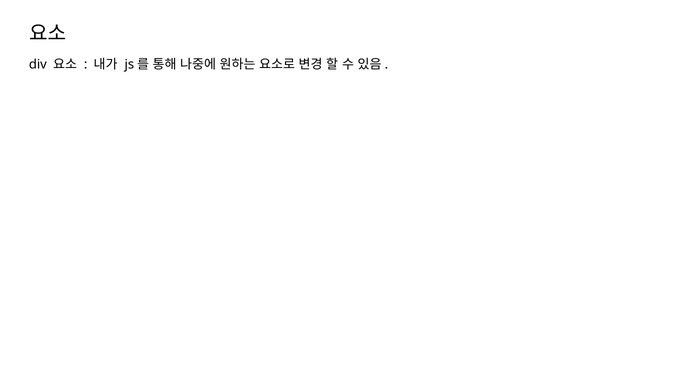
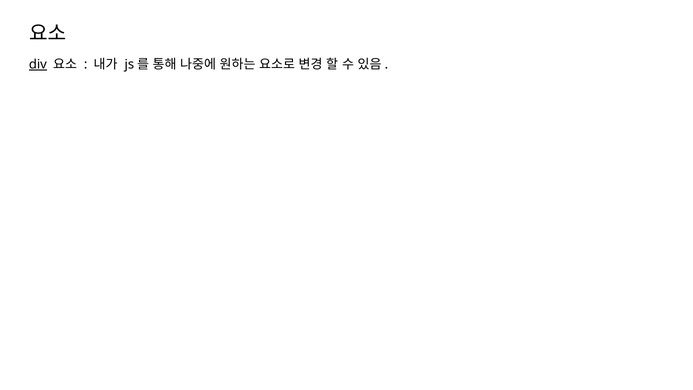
div underline: none -> present
